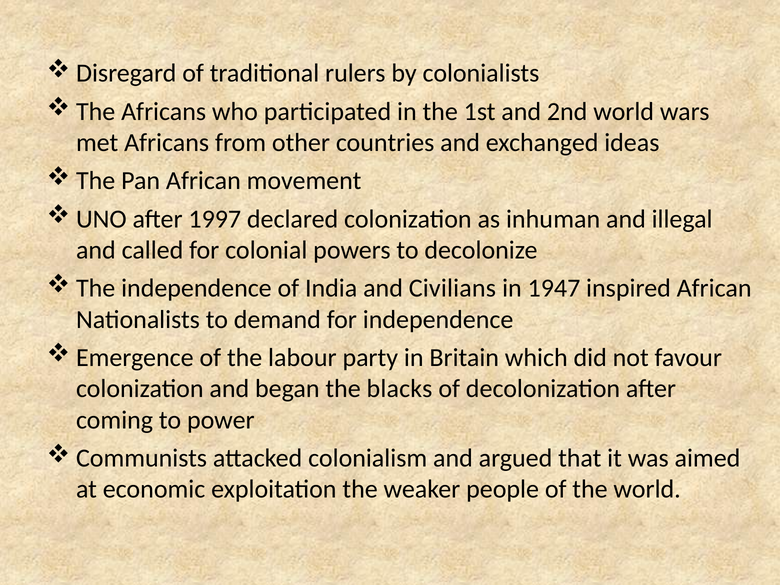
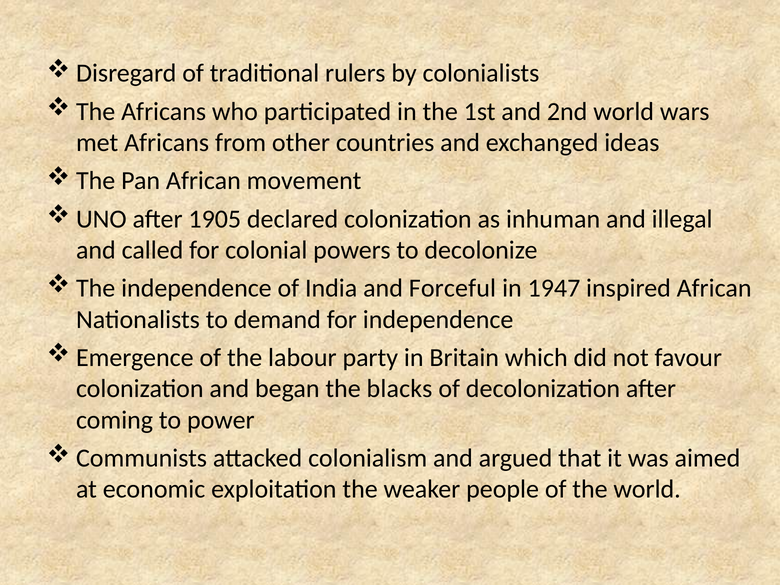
1997: 1997 -> 1905
Civilians: Civilians -> Forceful
